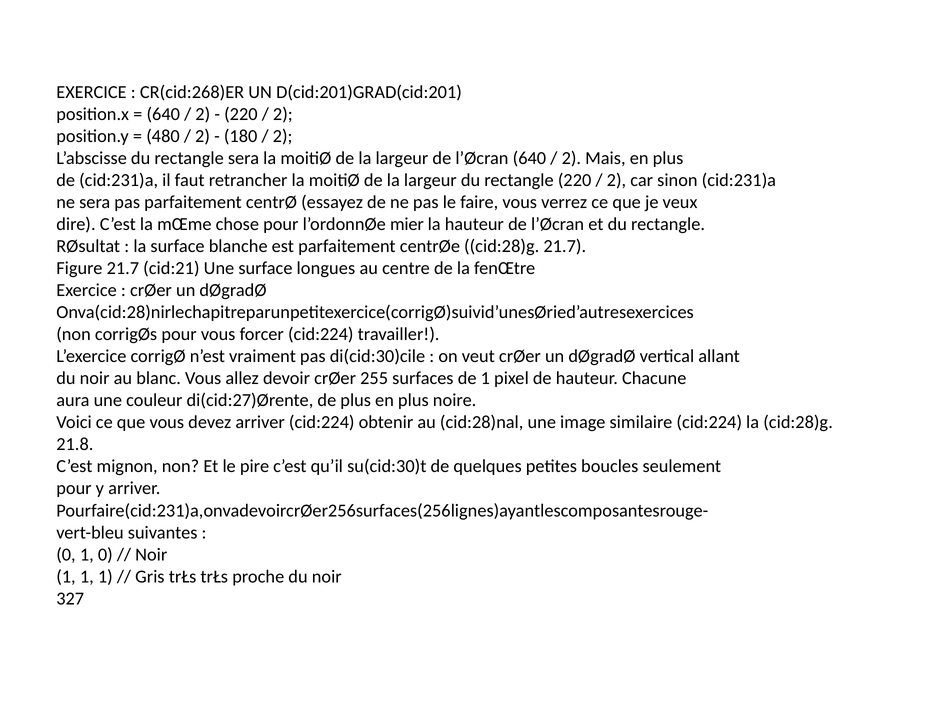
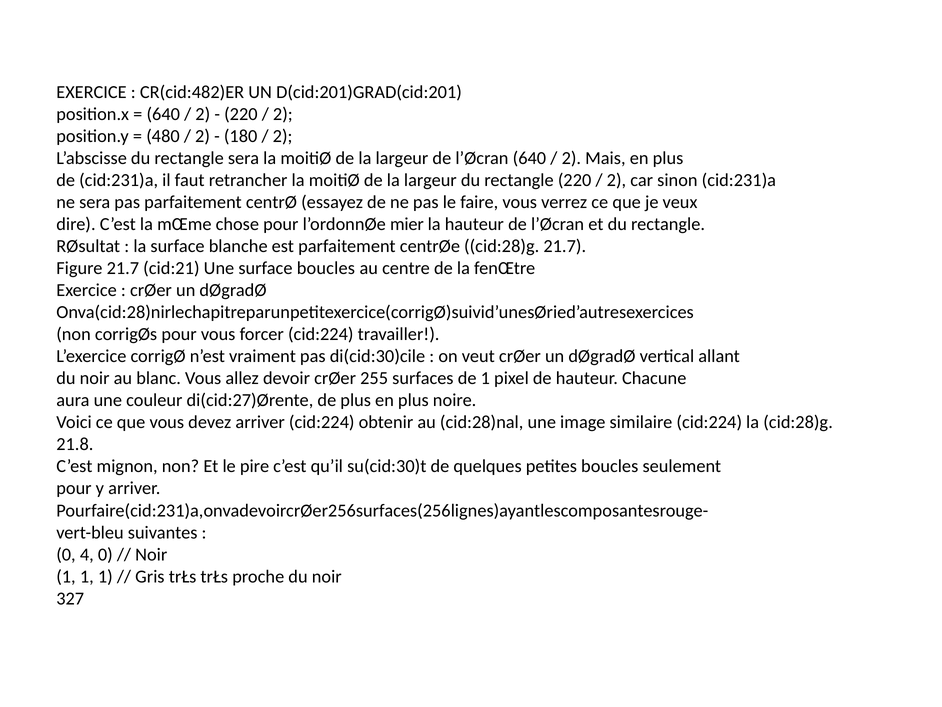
CR(cid:268)ER: CR(cid:268)ER -> CR(cid:482)ER
surface longues: longues -> boucles
0 1: 1 -> 4
